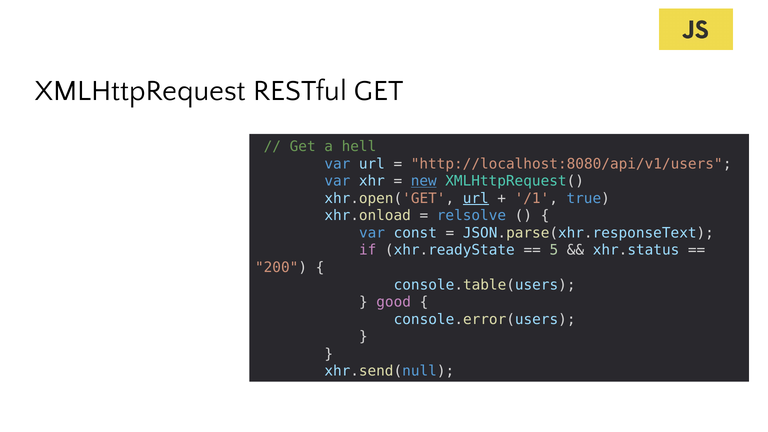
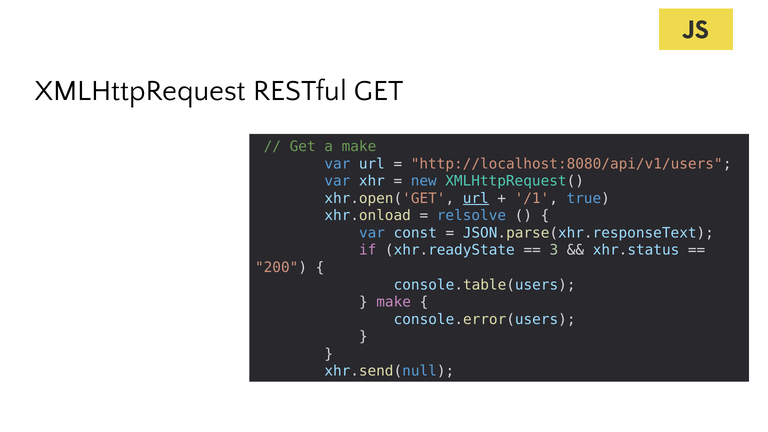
a hell: hell -> make
new underline: present -> none
5: 5 -> 3
good at (394, 302): good -> make
